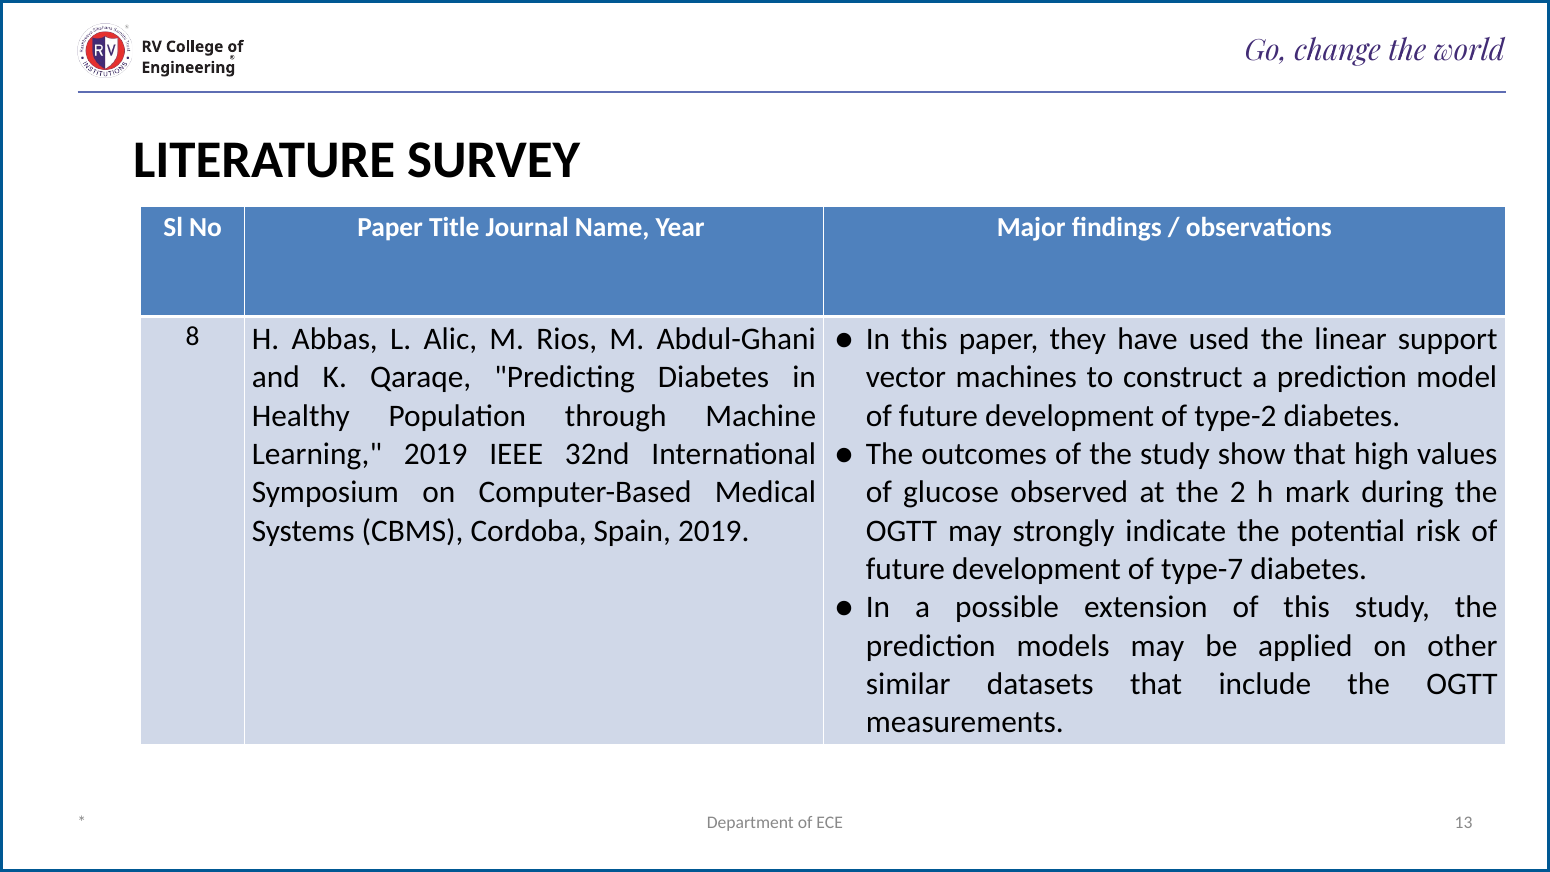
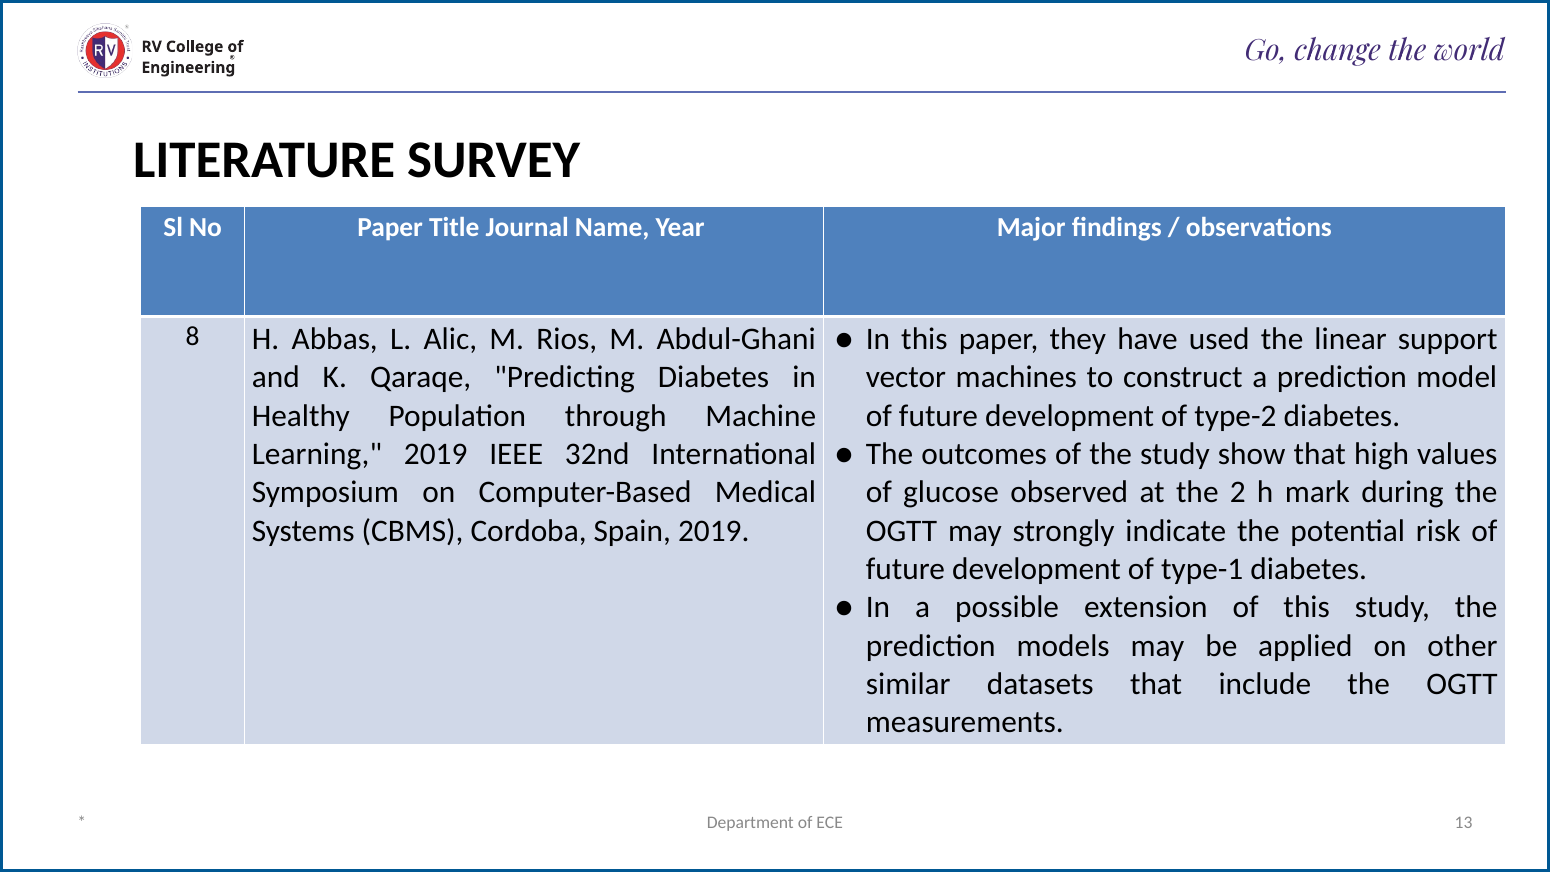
type-7: type-7 -> type-1
